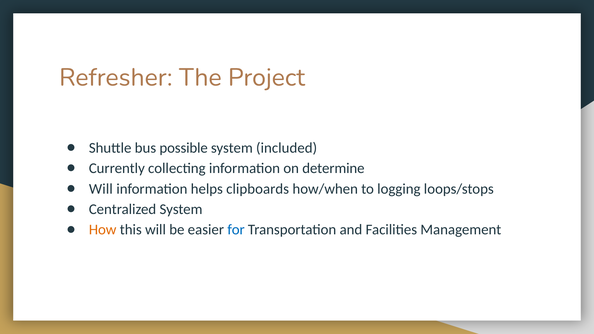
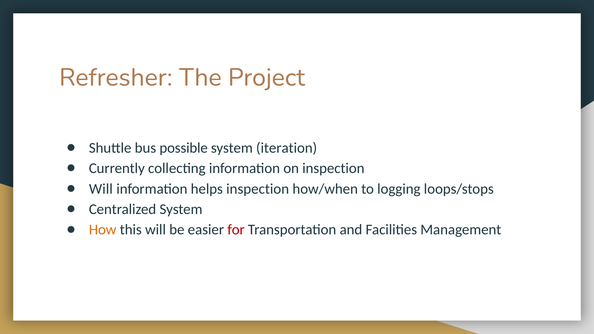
included: included -> iteration
on determine: determine -> inspection
helps clipboards: clipboards -> inspection
for colour: blue -> red
